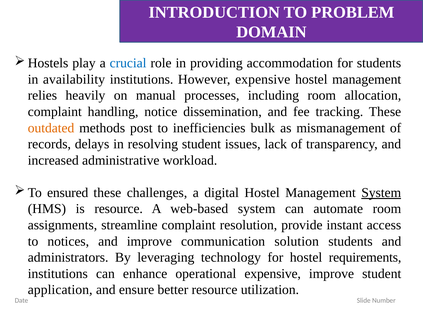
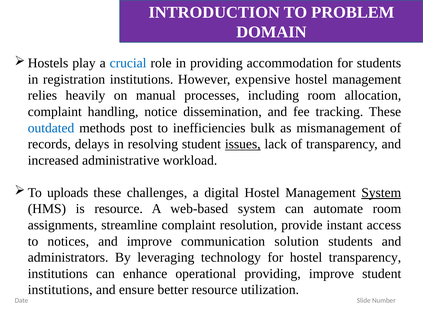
availability: availability -> registration
outdated colour: orange -> blue
issues underline: none -> present
ensured: ensured -> uploads
hostel requirements: requirements -> transparency
operational expensive: expensive -> providing
application at (60, 290): application -> institutions
